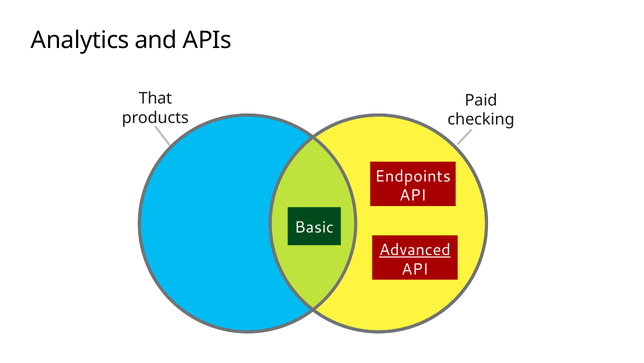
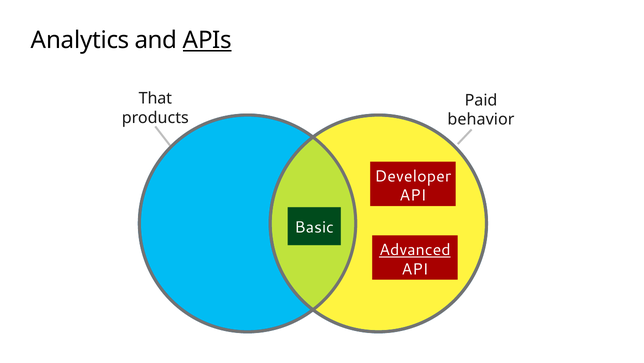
APIs underline: none -> present
checking: checking -> behavior
Endpoints: Endpoints -> Developer
